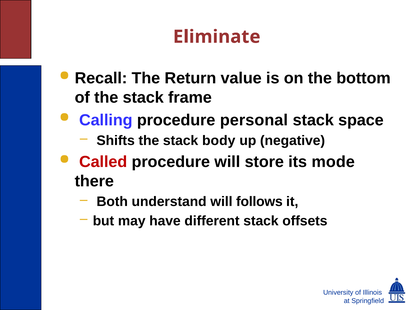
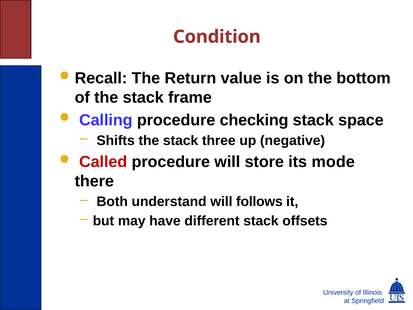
Eliminate: Eliminate -> Condition
personal: personal -> checking
body: body -> three
